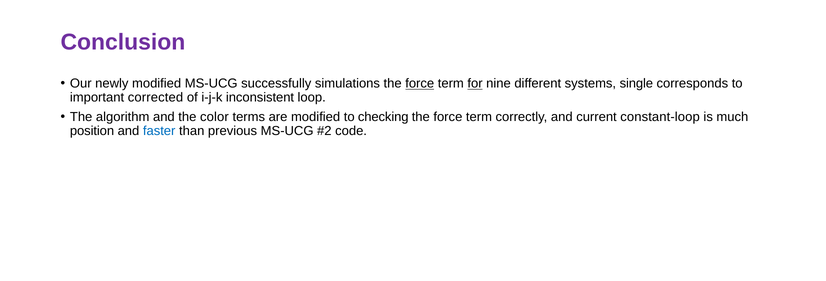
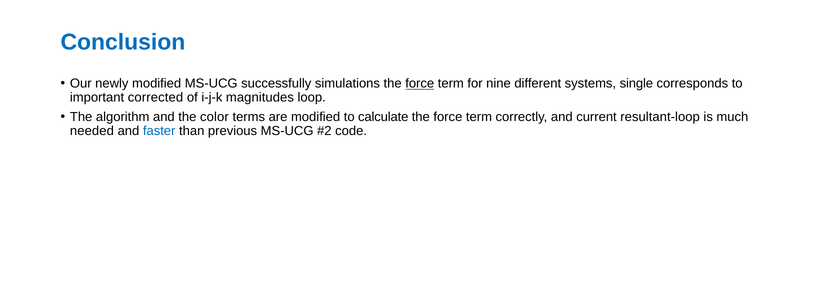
Conclusion colour: purple -> blue
for underline: present -> none
inconsistent: inconsistent -> magnitudes
checking: checking -> calculate
constant-loop: constant-loop -> resultant-loop
position: position -> needed
